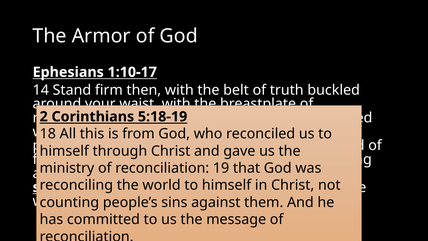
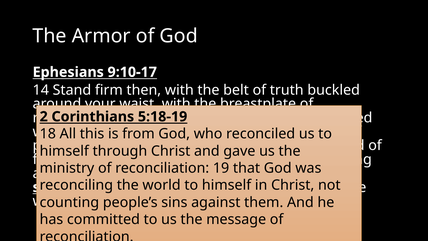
1:10-17: 1:10-17 -> 9:10-17
